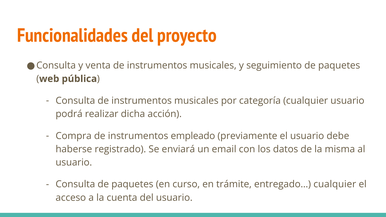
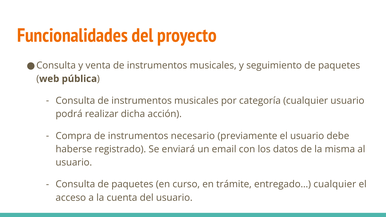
empleado: empleado -> necesario
